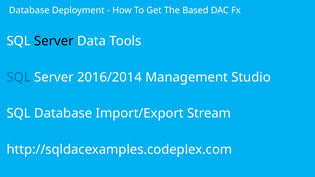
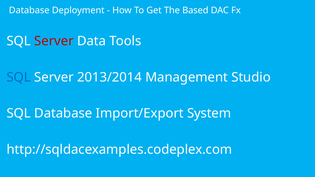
Server at (54, 41) colour: black -> red
2016/2014: 2016/2014 -> 2013/2014
Stream: Stream -> System
